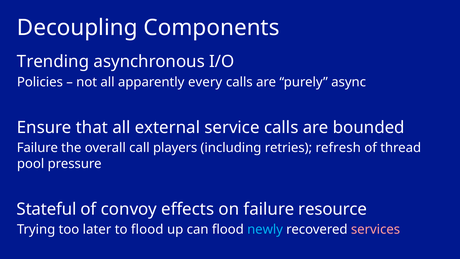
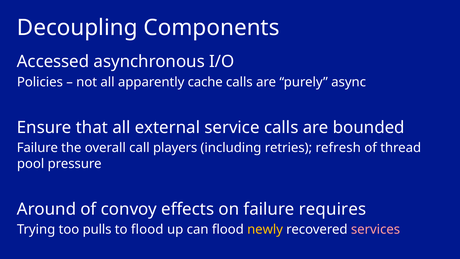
Trending: Trending -> Accessed
every: every -> cache
Stateful: Stateful -> Around
resource: resource -> requires
later: later -> pulls
newly colour: light blue -> yellow
